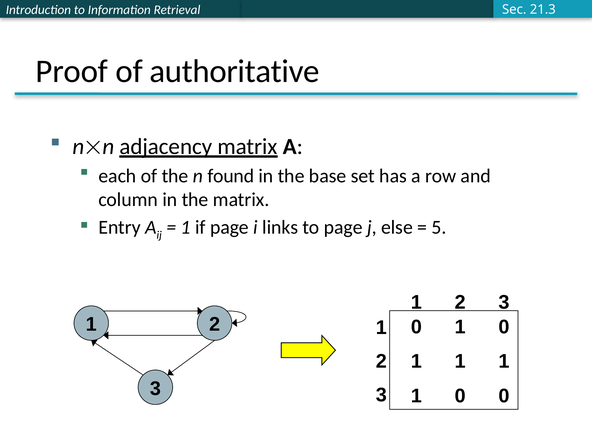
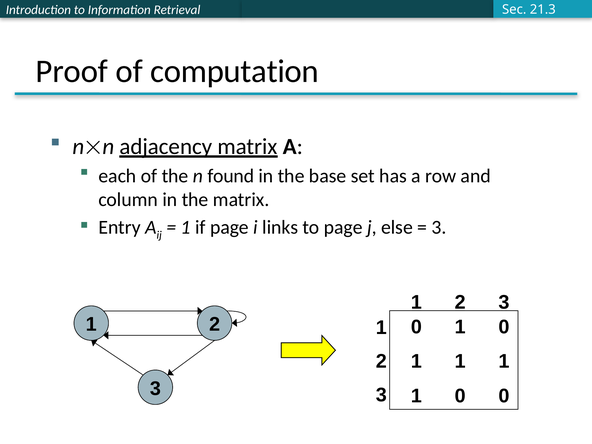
authoritative: authoritative -> computation
5 at (439, 227): 5 -> 3
